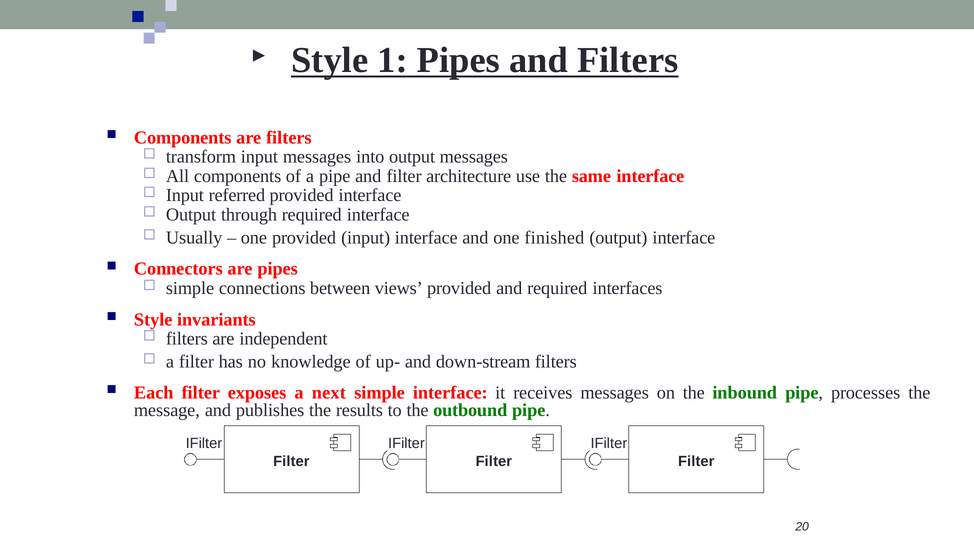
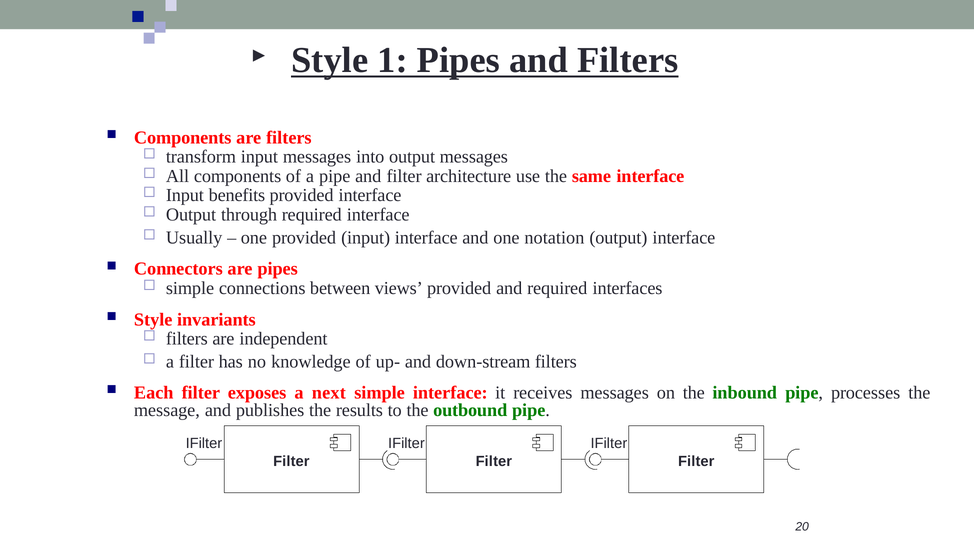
referred: referred -> benefits
finished: finished -> notation
